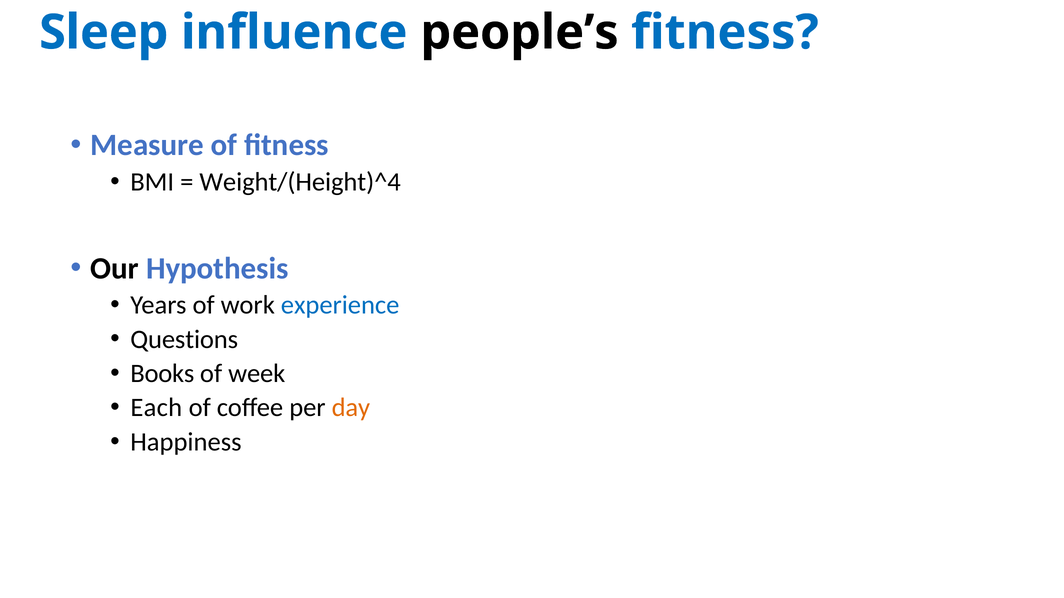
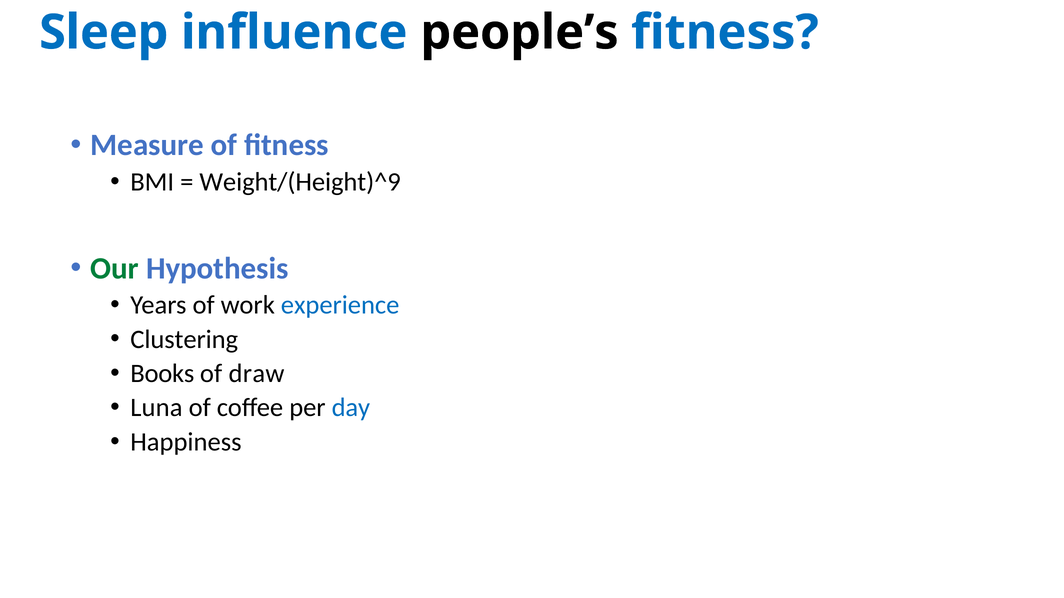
Weight/(Height)^4: Weight/(Height)^4 -> Weight/(Height)^9
Our colour: black -> green
Questions: Questions -> Clustering
week: week -> draw
Each: Each -> Luna
day colour: orange -> blue
